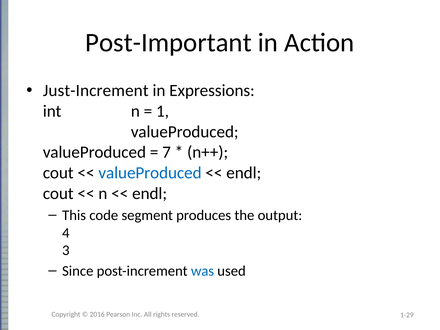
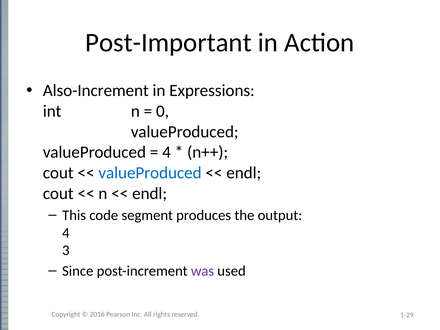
Just-Increment: Just-Increment -> Also-Increment
1: 1 -> 0
7 at (167, 152): 7 -> 4
was colour: blue -> purple
